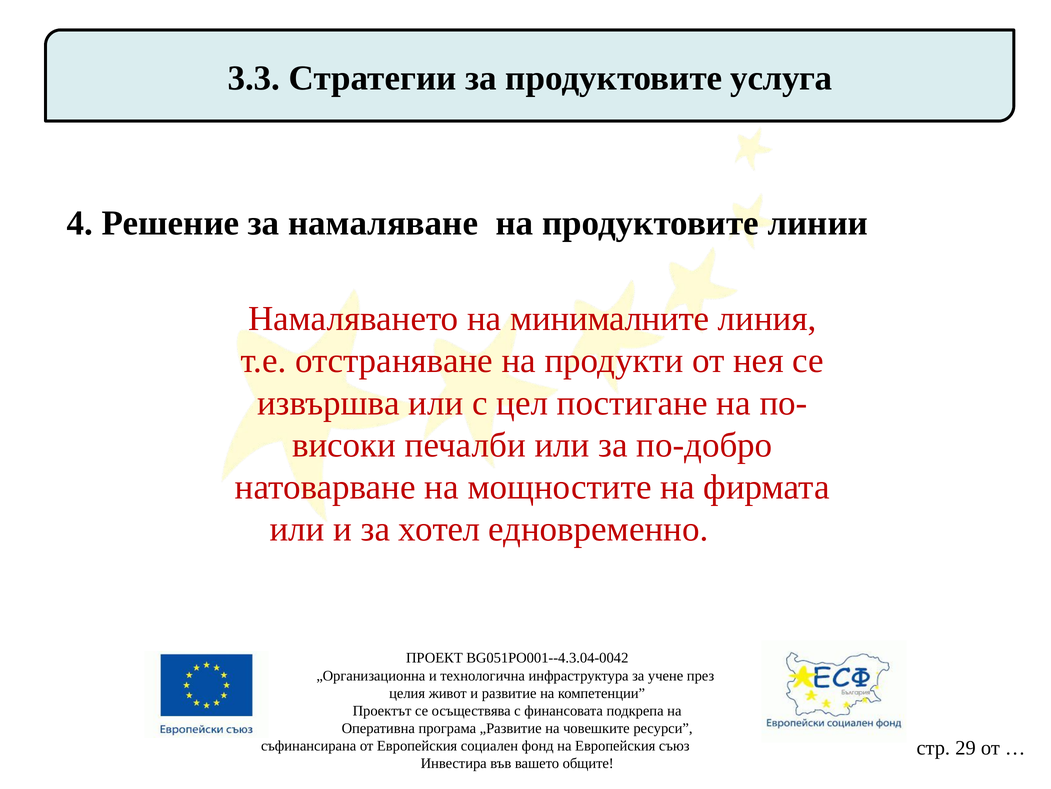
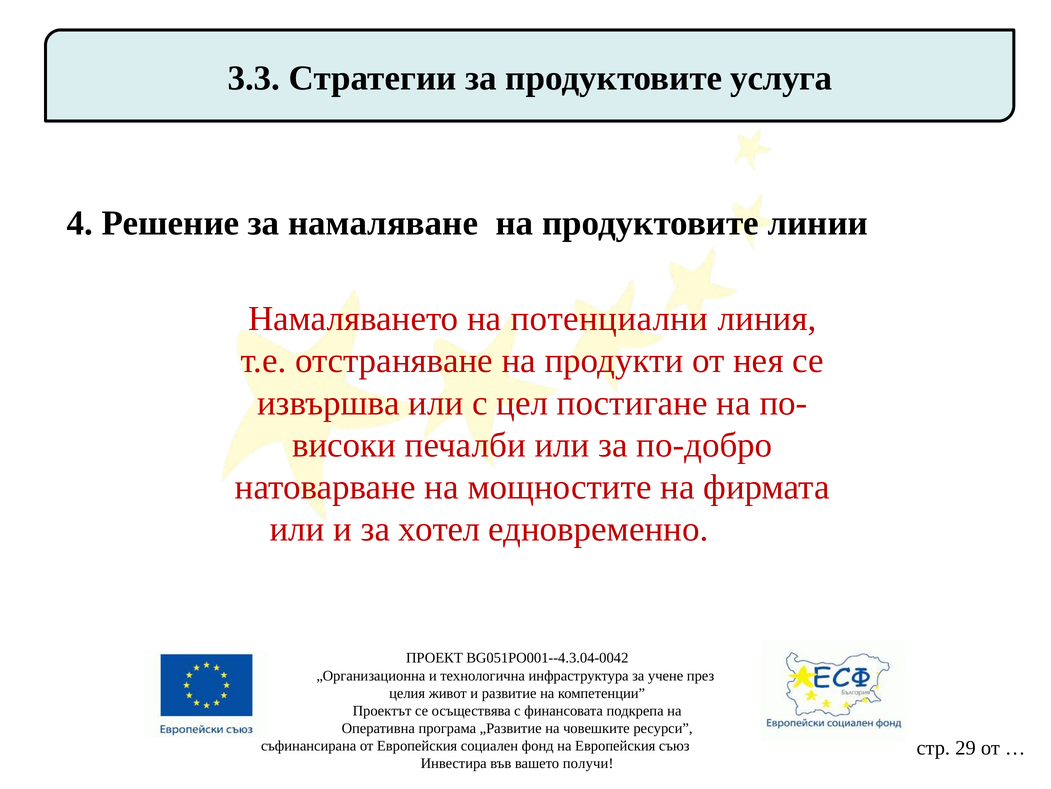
минималните: минималните -> потенциални
общите: общите -> получи
